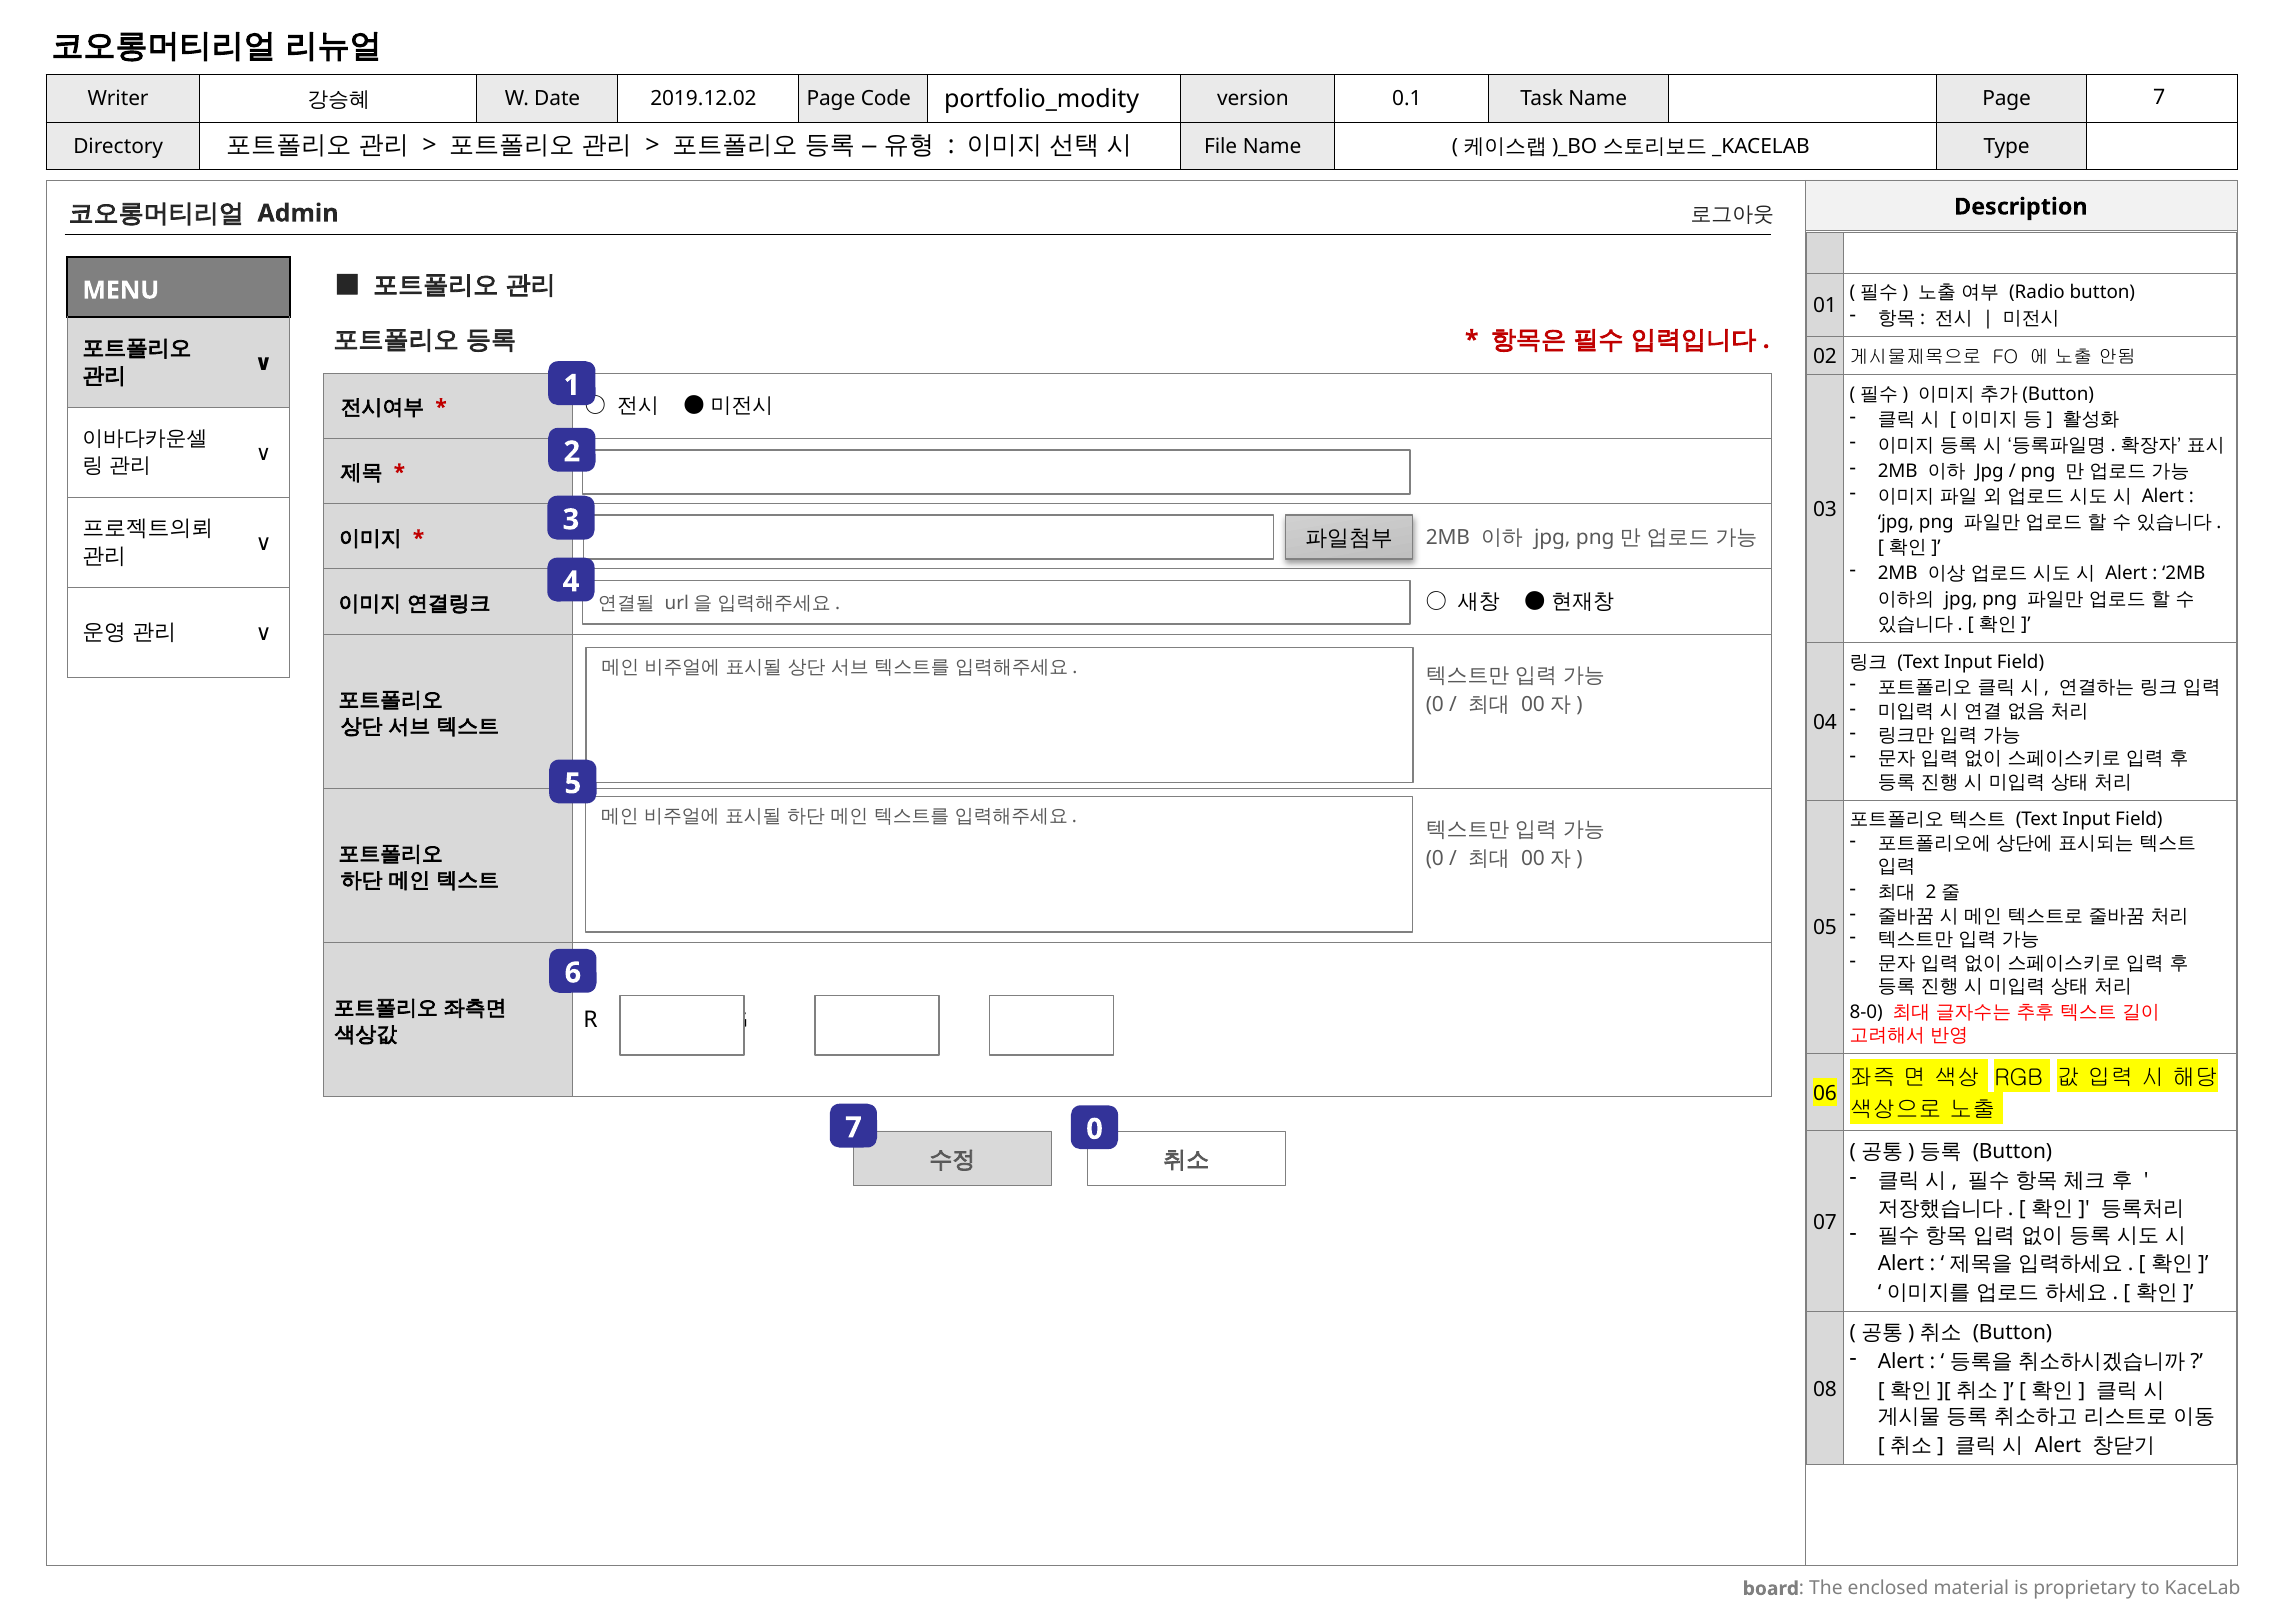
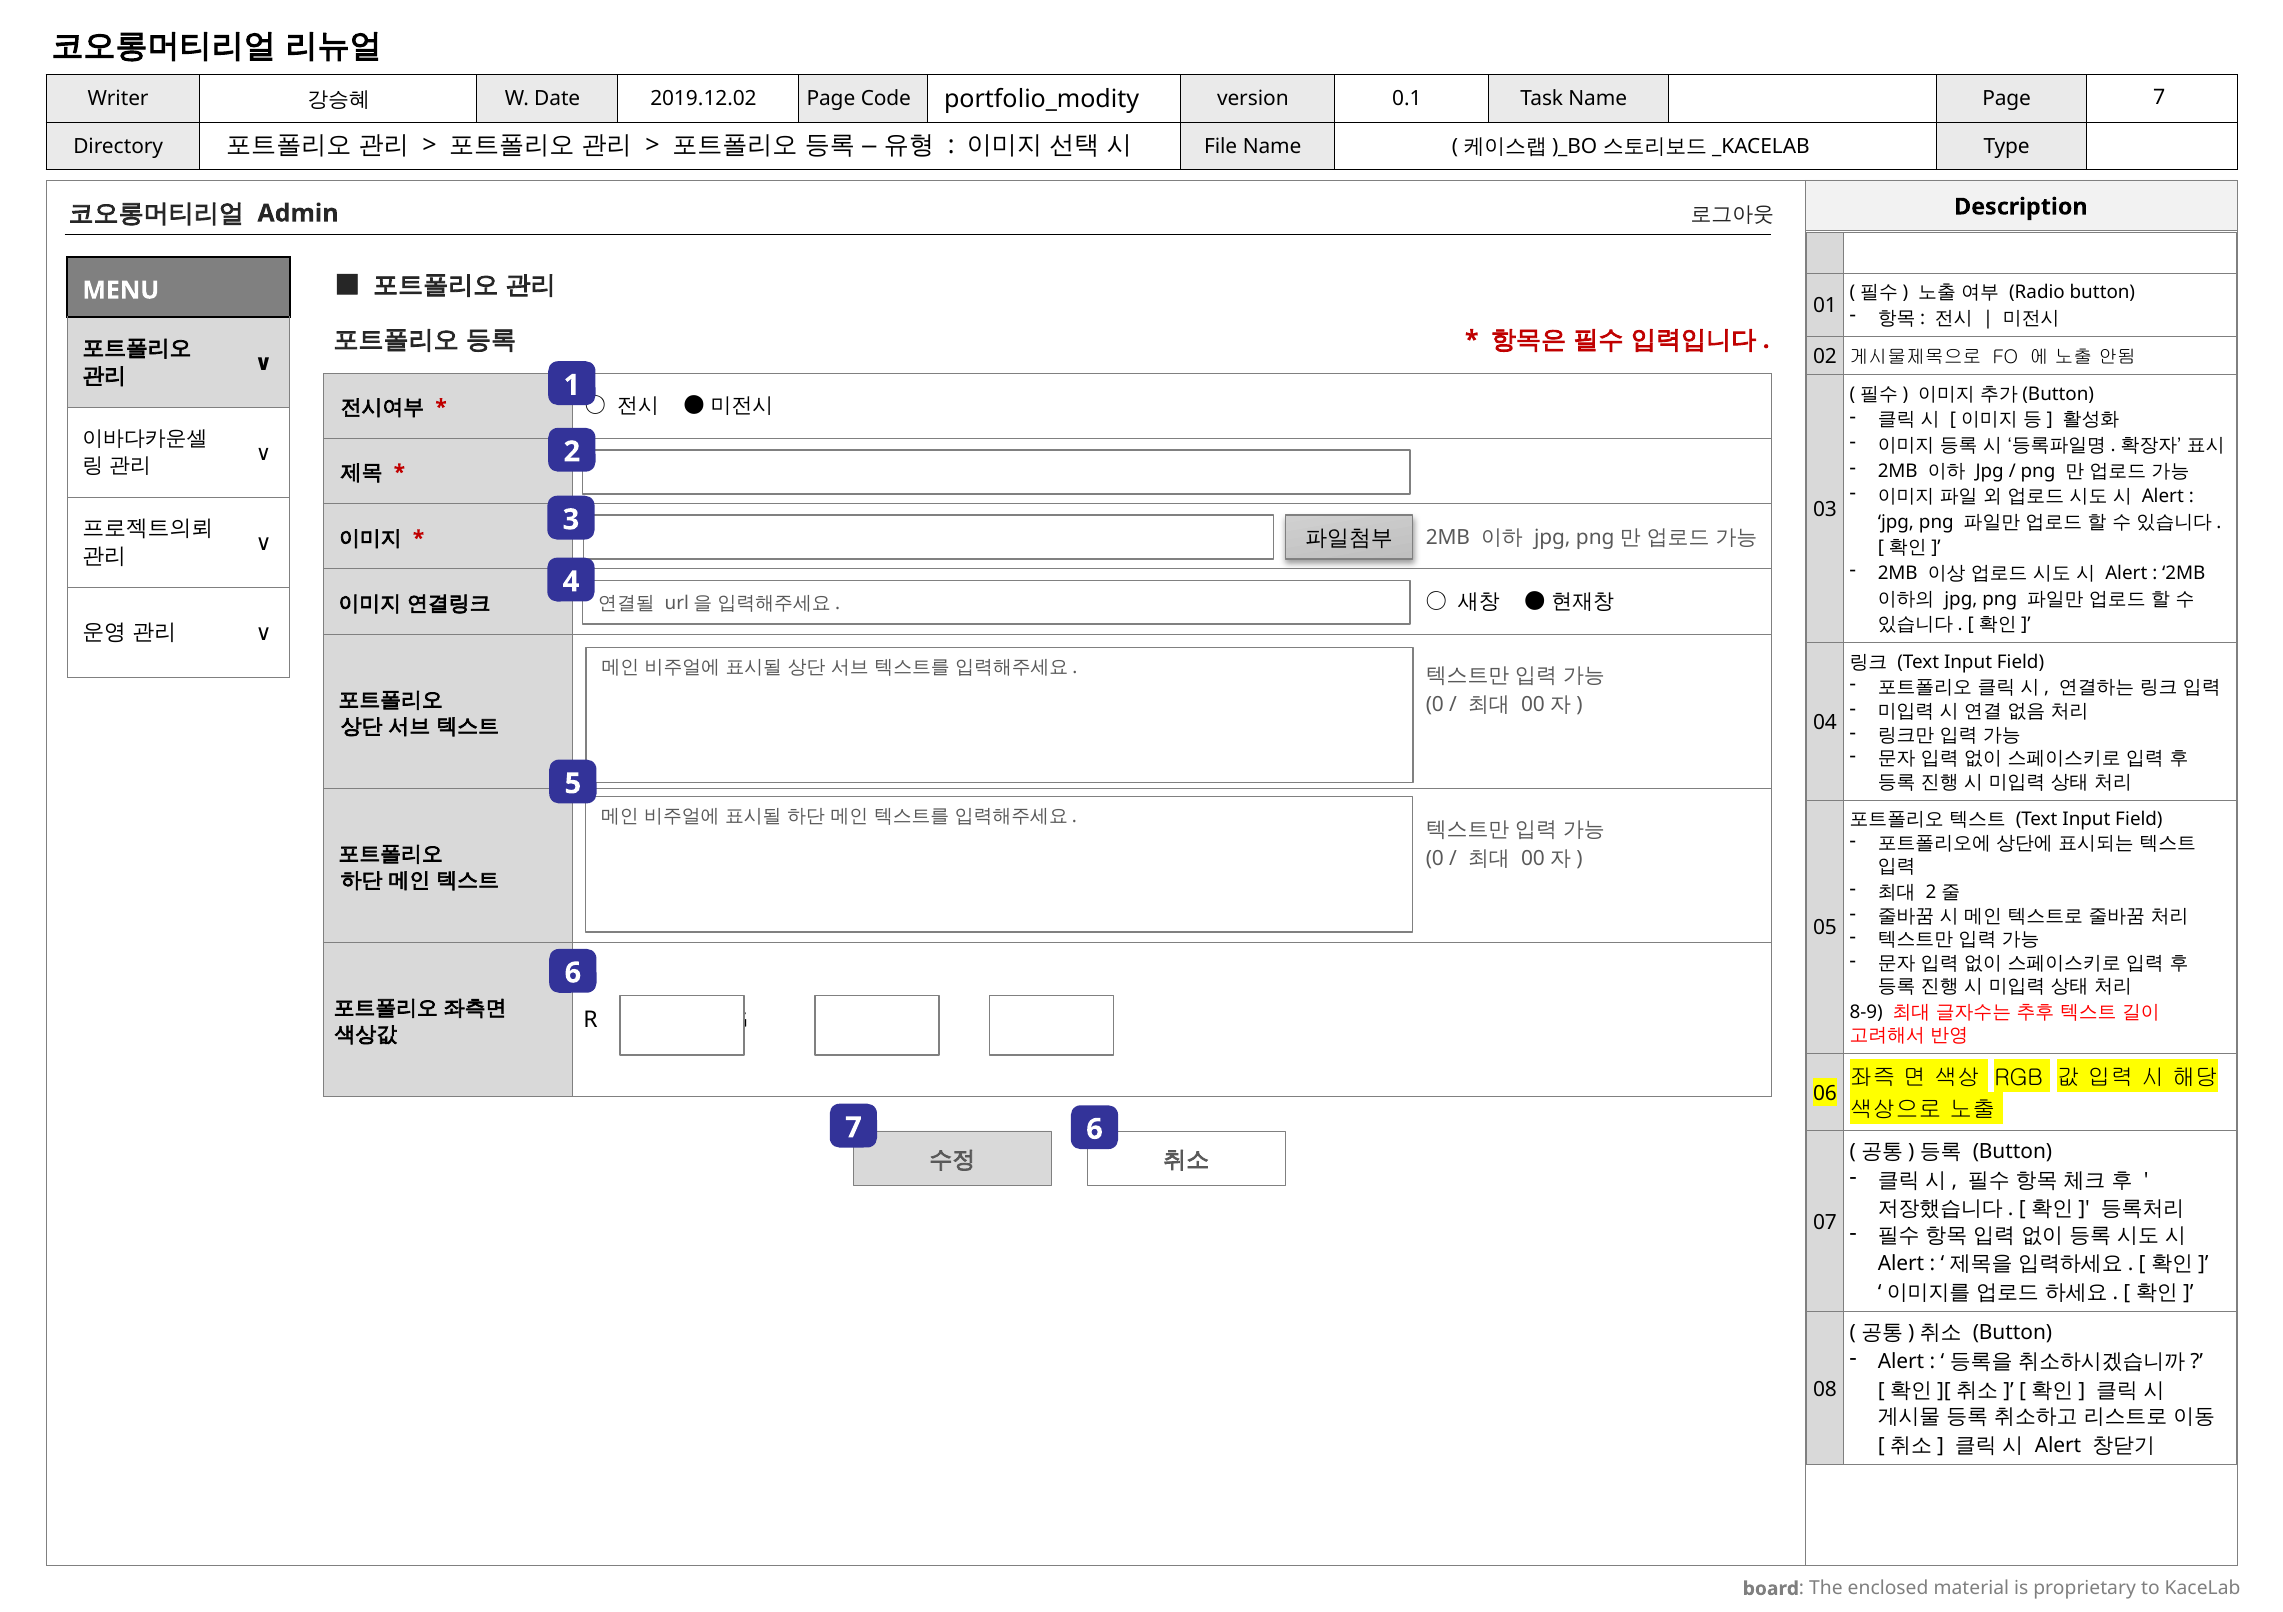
8-0: 8-0 -> 8-9
7 0: 0 -> 6
